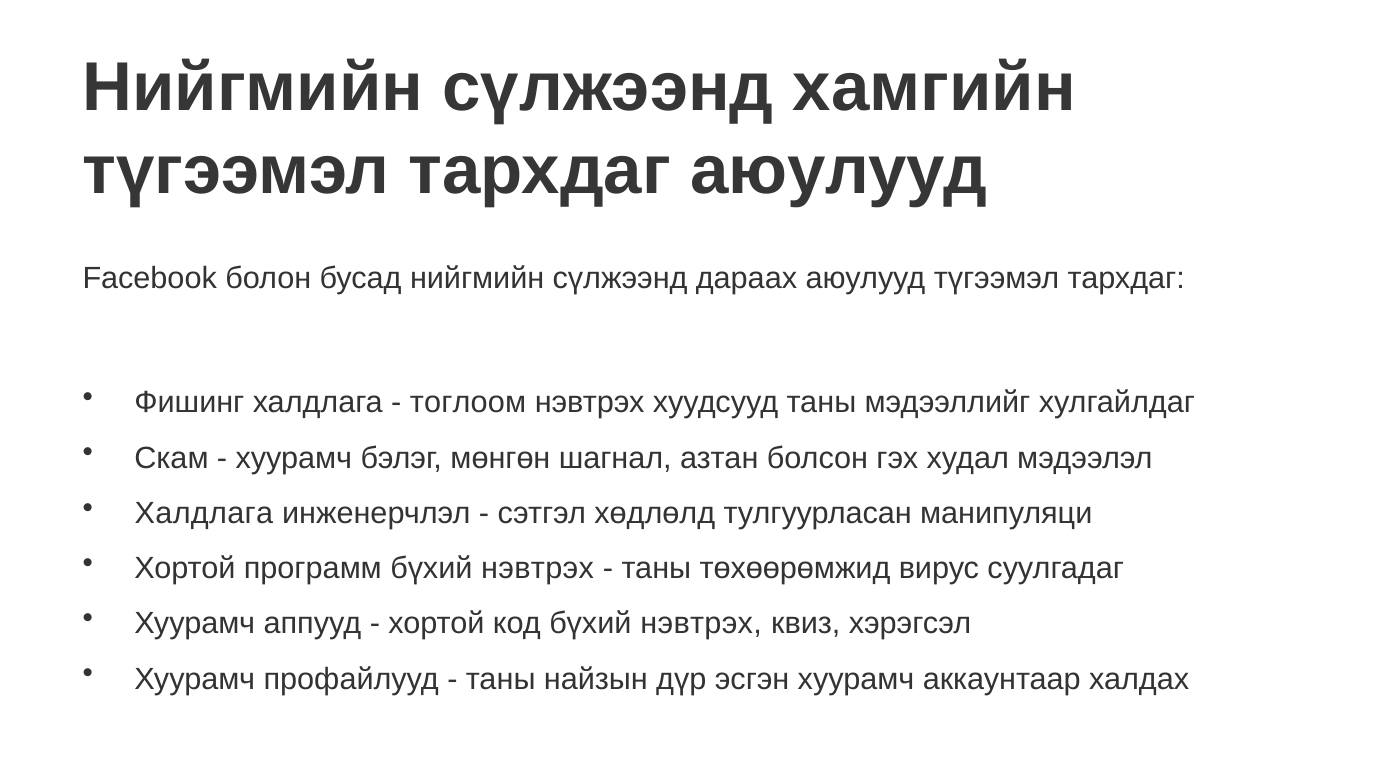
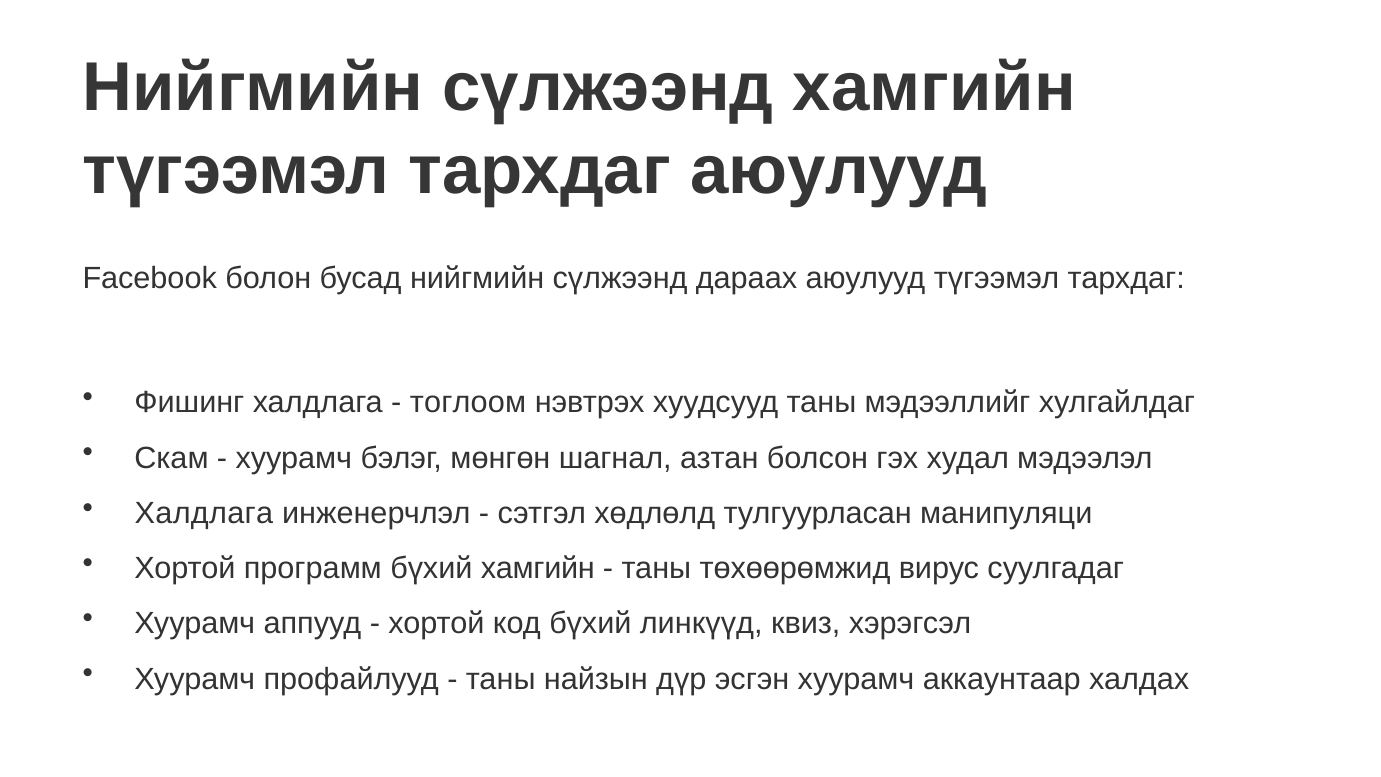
программ бүхий нэвтрэх: нэвтрэх -> хамгийн
код бүхий нэвтрэх: нэвтрэх -> линкүүд
